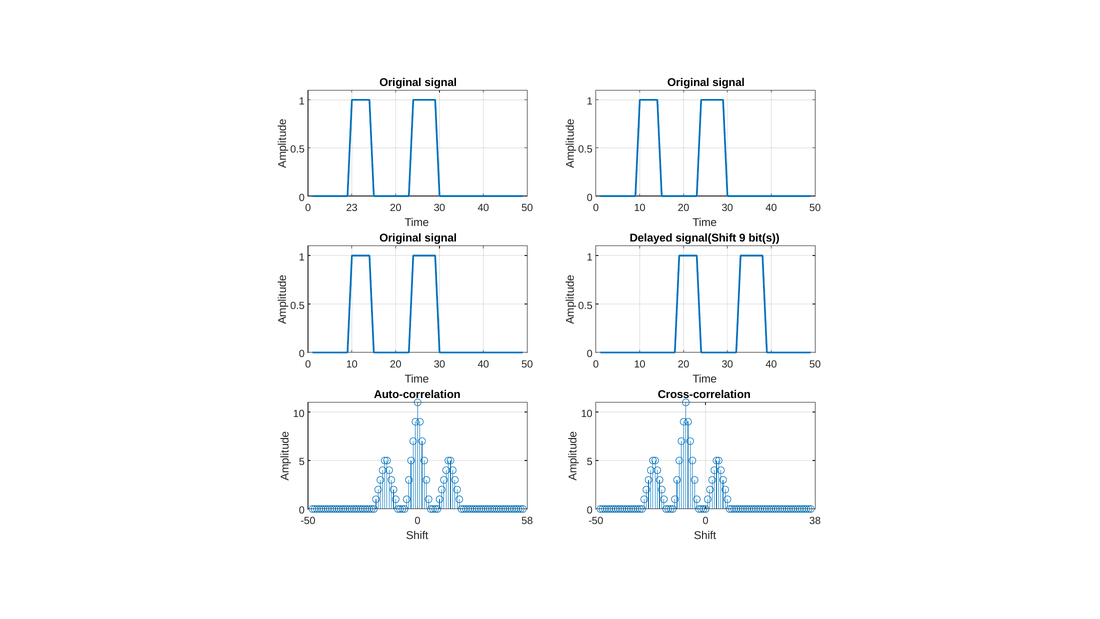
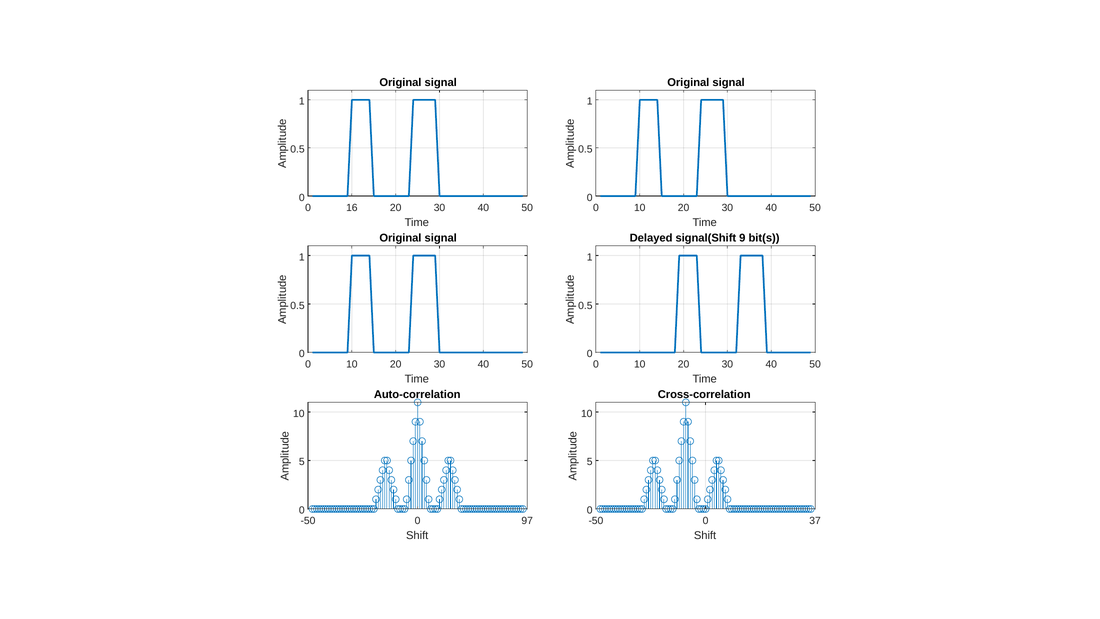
23: 23 -> 16
58: 58 -> 97
38: 38 -> 37
